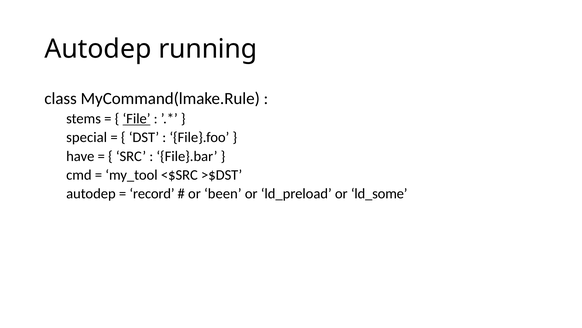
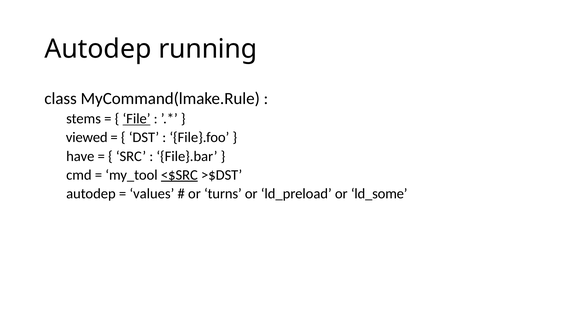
special: special -> viewed
<$SRC underline: none -> present
record: record -> values
been: been -> turns
